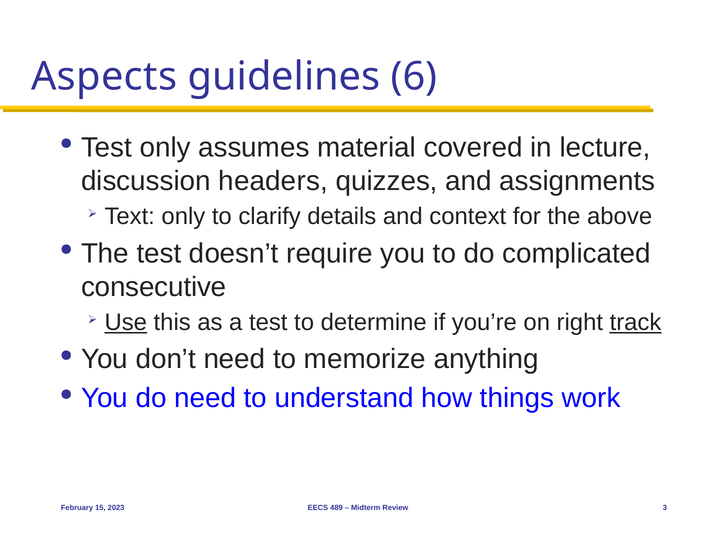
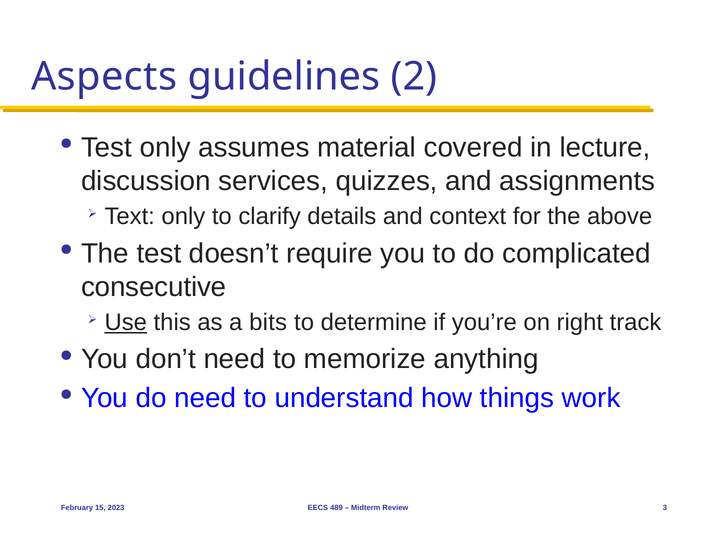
6: 6 -> 2
headers: headers -> services
a test: test -> bits
track underline: present -> none
